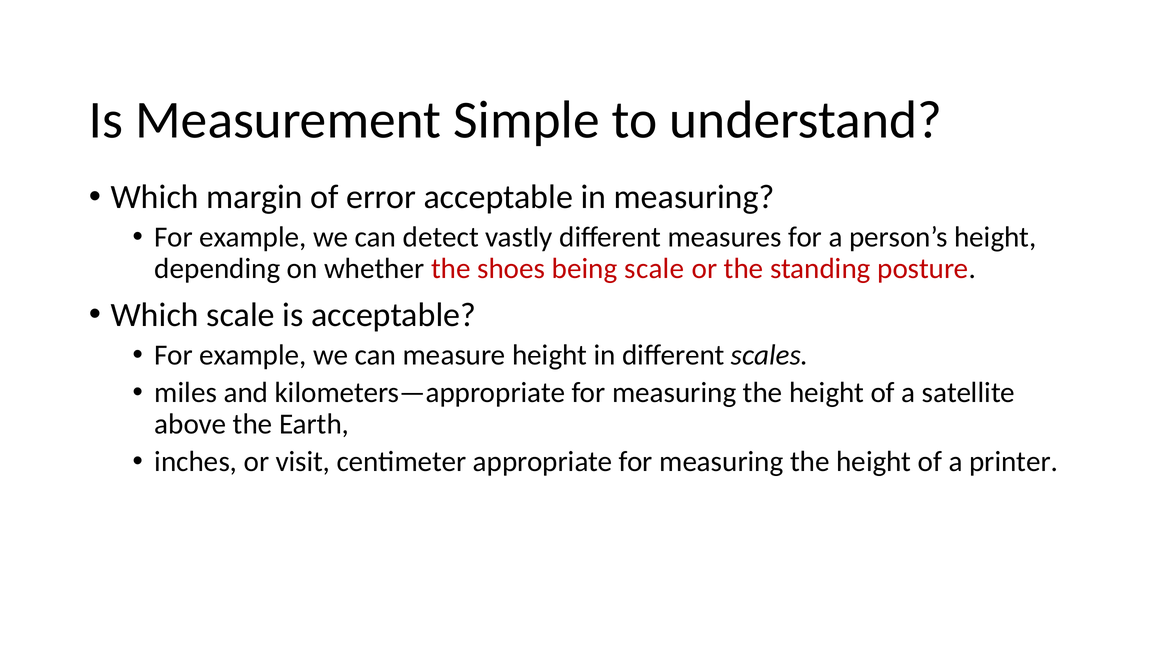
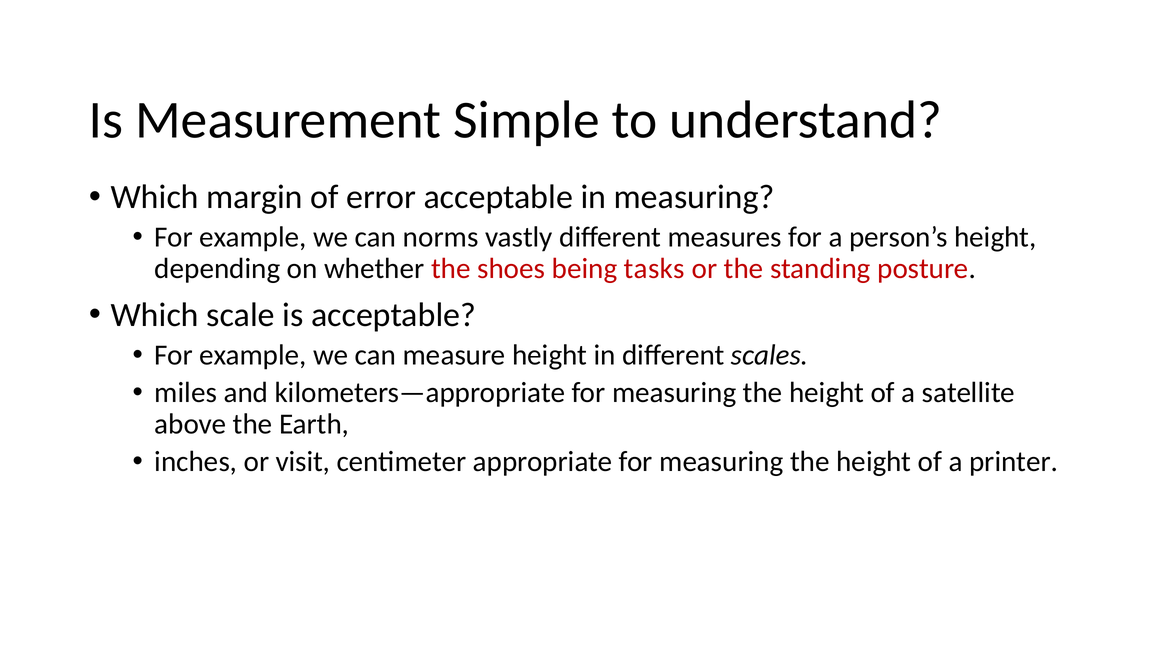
detect: detect -> norms
being scale: scale -> tasks
